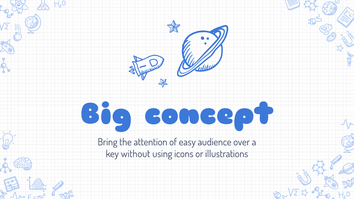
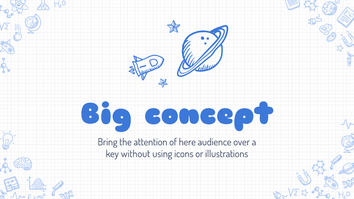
easy: easy -> here
